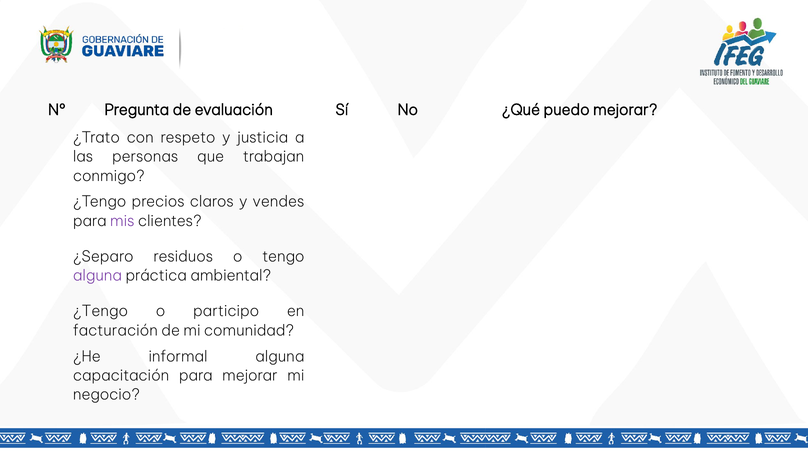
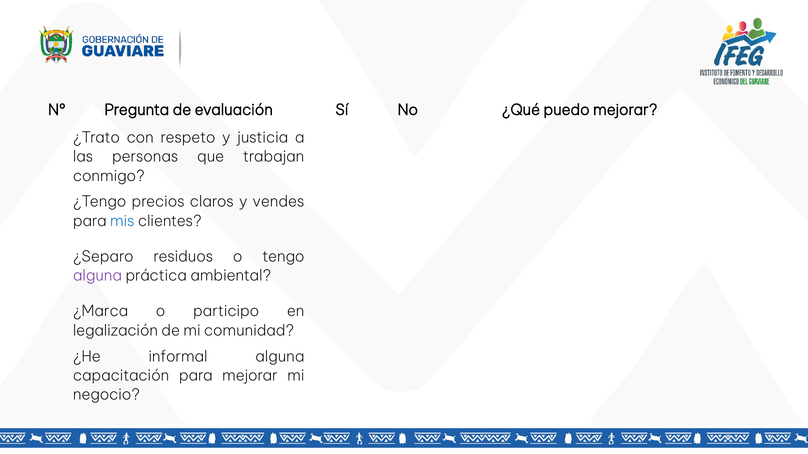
mis colour: purple -> blue
¿Tengo at (101, 312): ¿Tengo -> ¿Marca
facturación: facturación -> legalización
